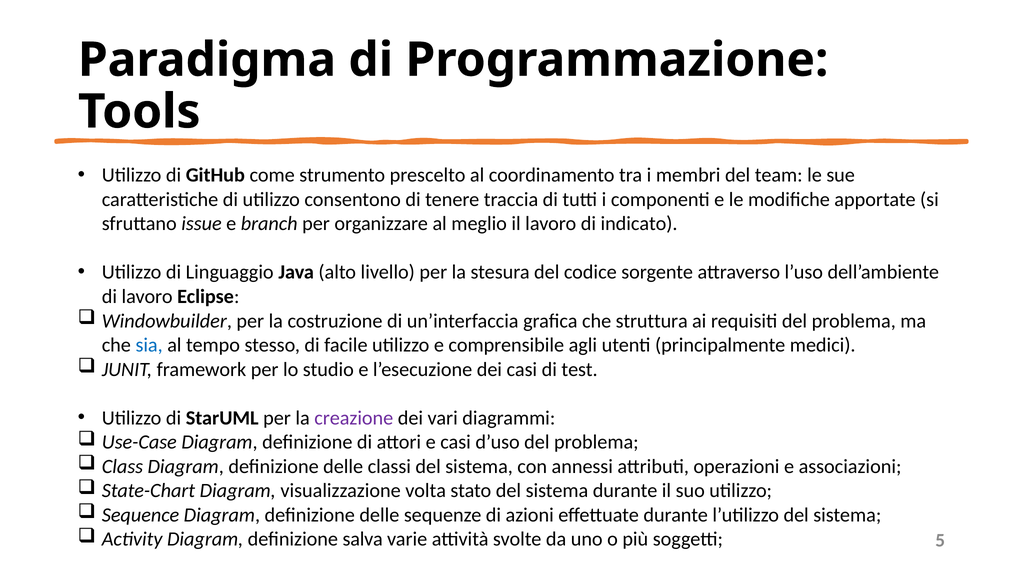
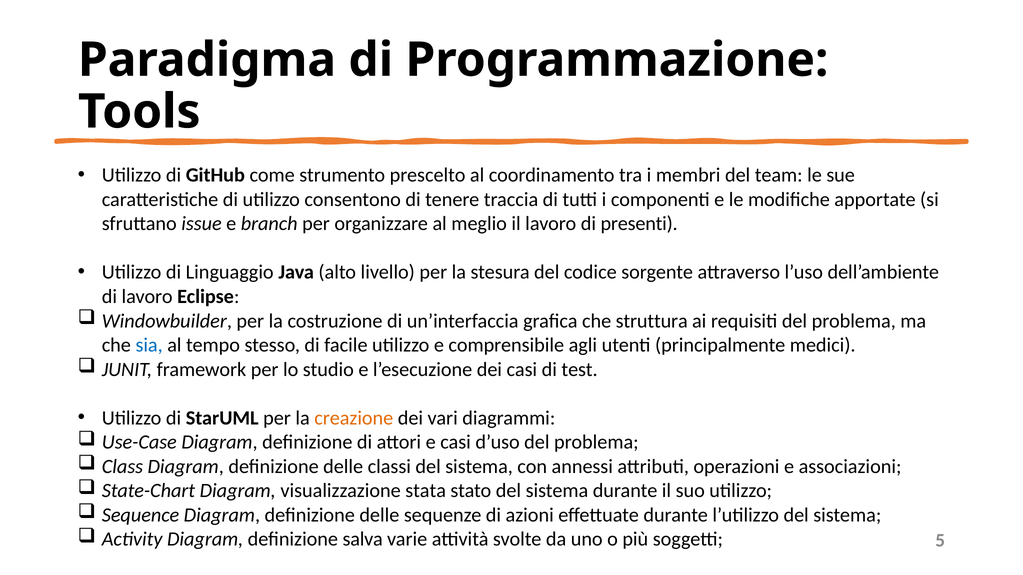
indicato: indicato -> presenti
creazione colour: purple -> orange
volta: volta -> stata
